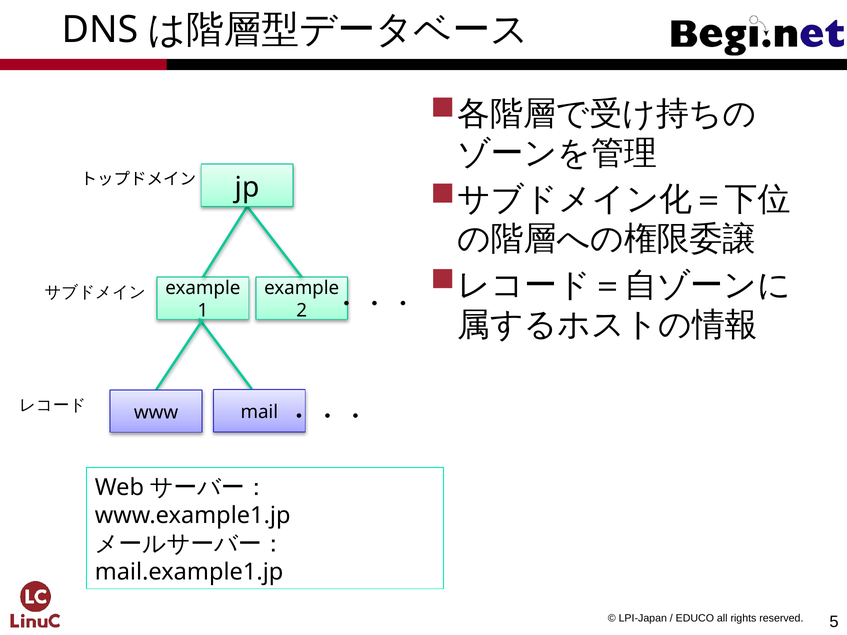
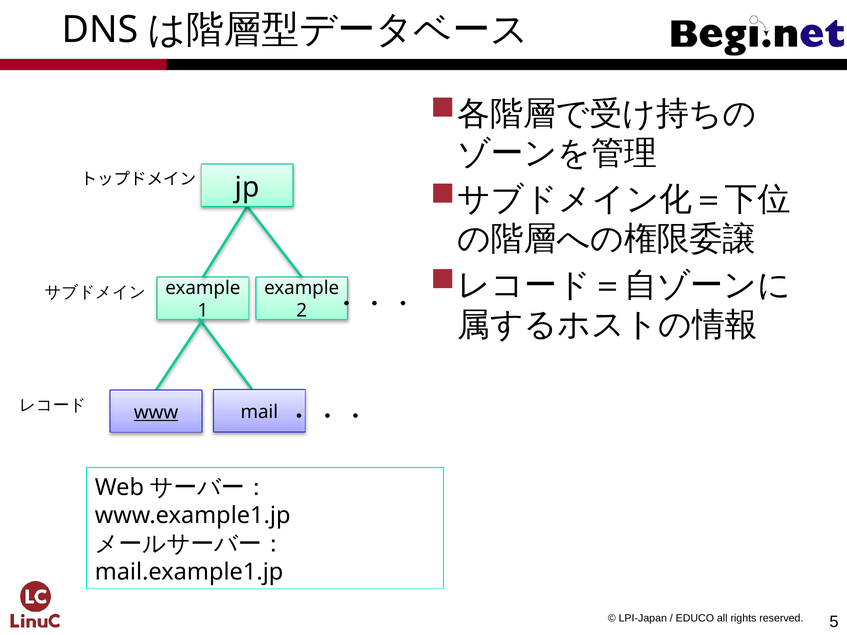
www underline: none -> present
